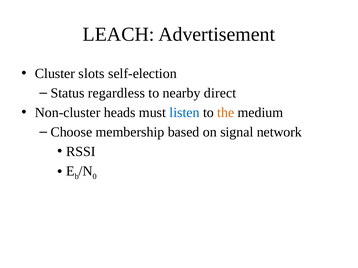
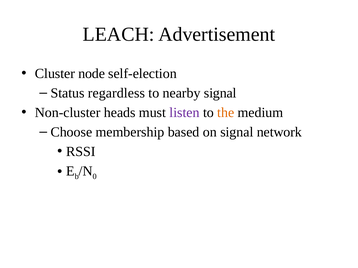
slots: slots -> node
nearby direct: direct -> signal
listen colour: blue -> purple
